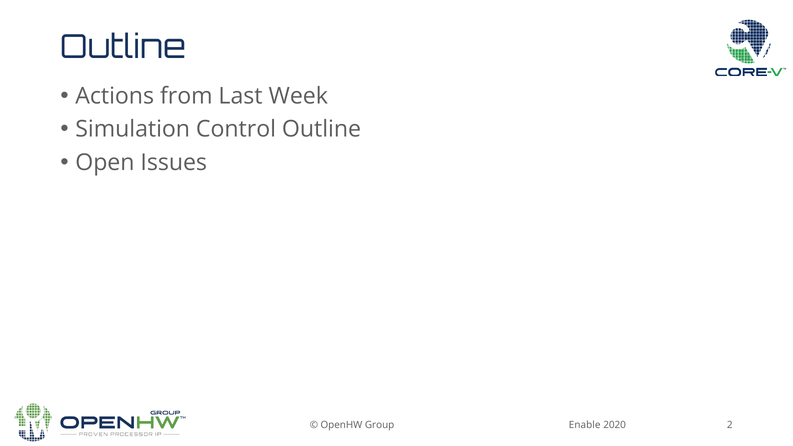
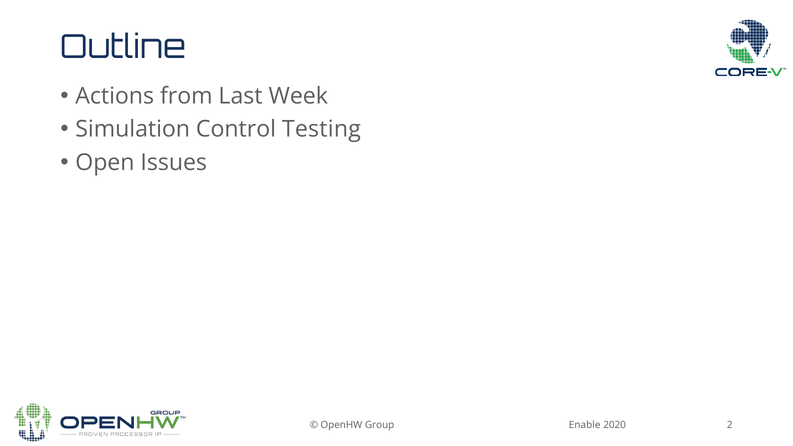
Control Outline: Outline -> Testing
